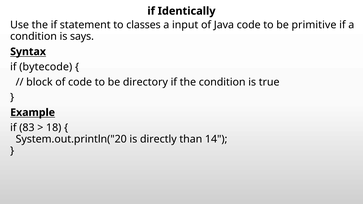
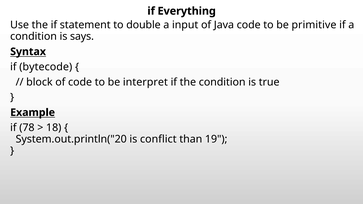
Identically: Identically -> Everything
classes: classes -> double
directory: directory -> interpret
83: 83 -> 78
directly: directly -> conflict
14: 14 -> 19
